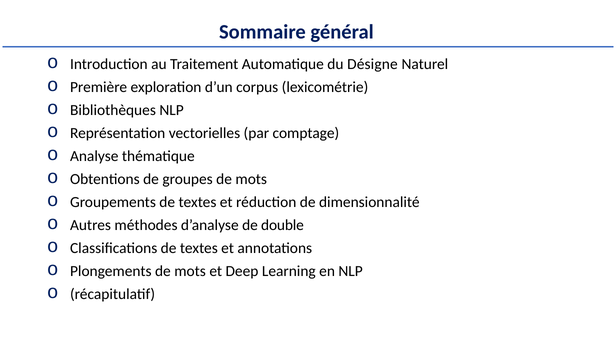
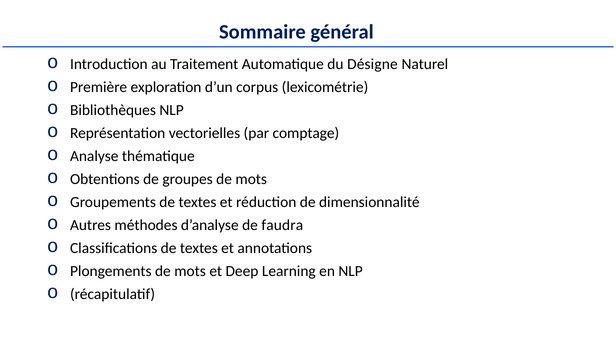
double: double -> faudra
